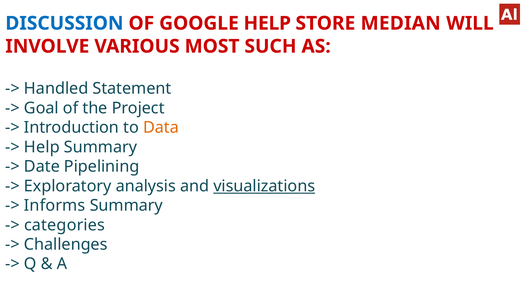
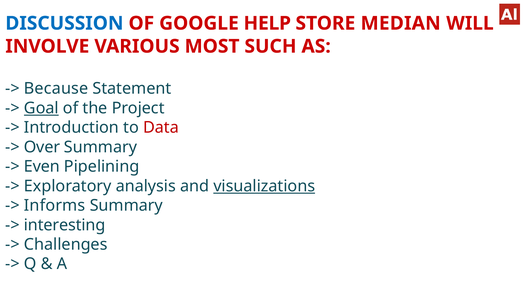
Handled: Handled -> Because
Goal underline: none -> present
Data colour: orange -> red
Help at (42, 147): Help -> Over
Date: Date -> Even
categories: categories -> interesting
